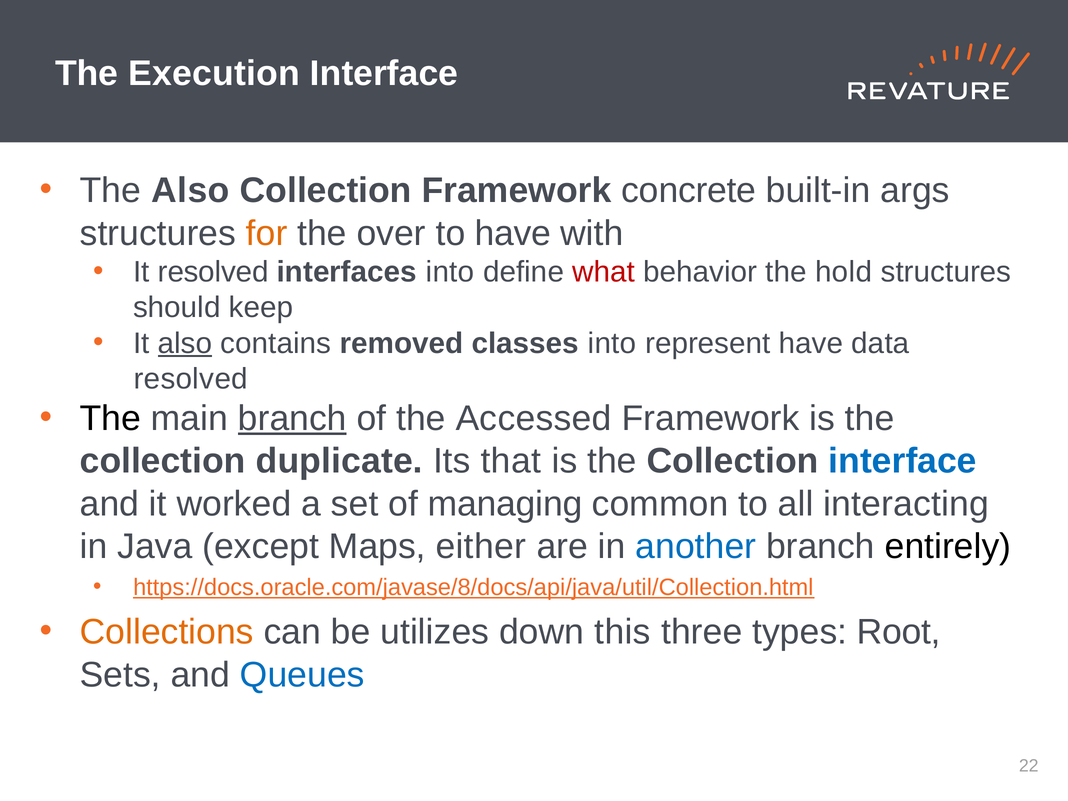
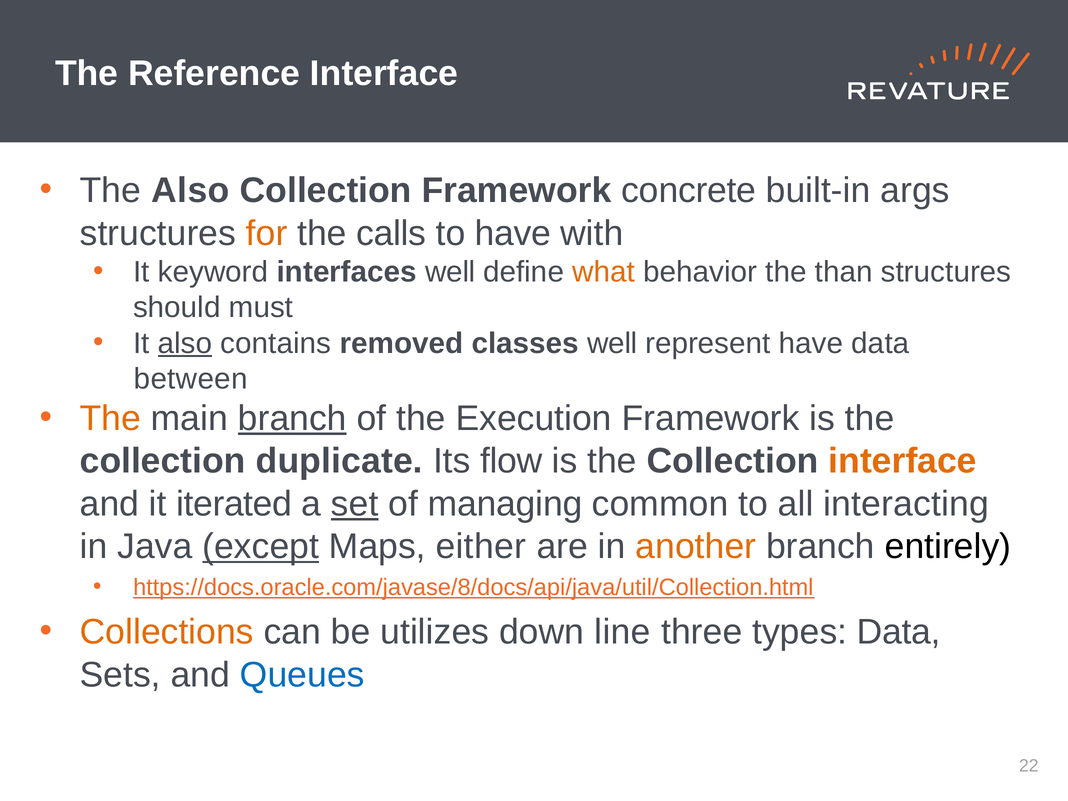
Execution: Execution -> Reference
over: over -> calls
It resolved: resolved -> keyword
interfaces into: into -> well
what colour: red -> orange
hold: hold -> than
keep: keep -> must
classes into: into -> well
resolved at (191, 379): resolved -> between
The at (110, 418) colour: black -> orange
Accessed: Accessed -> Execution
that: that -> flow
interface at (903, 461) colour: blue -> orange
worked: worked -> iterated
set underline: none -> present
except underline: none -> present
another colour: blue -> orange
this: this -> line
types Root: Root -> Data
